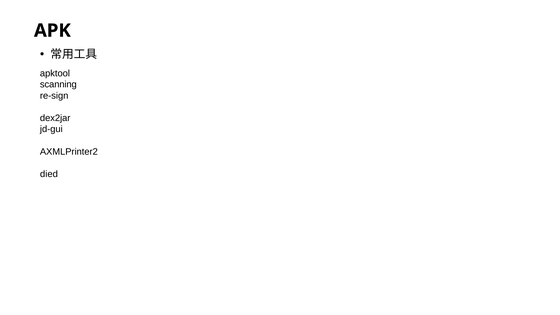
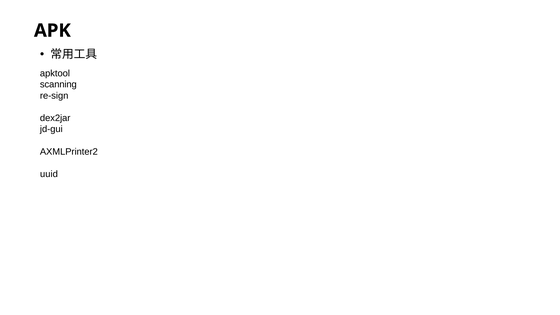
died: died -> uuid
